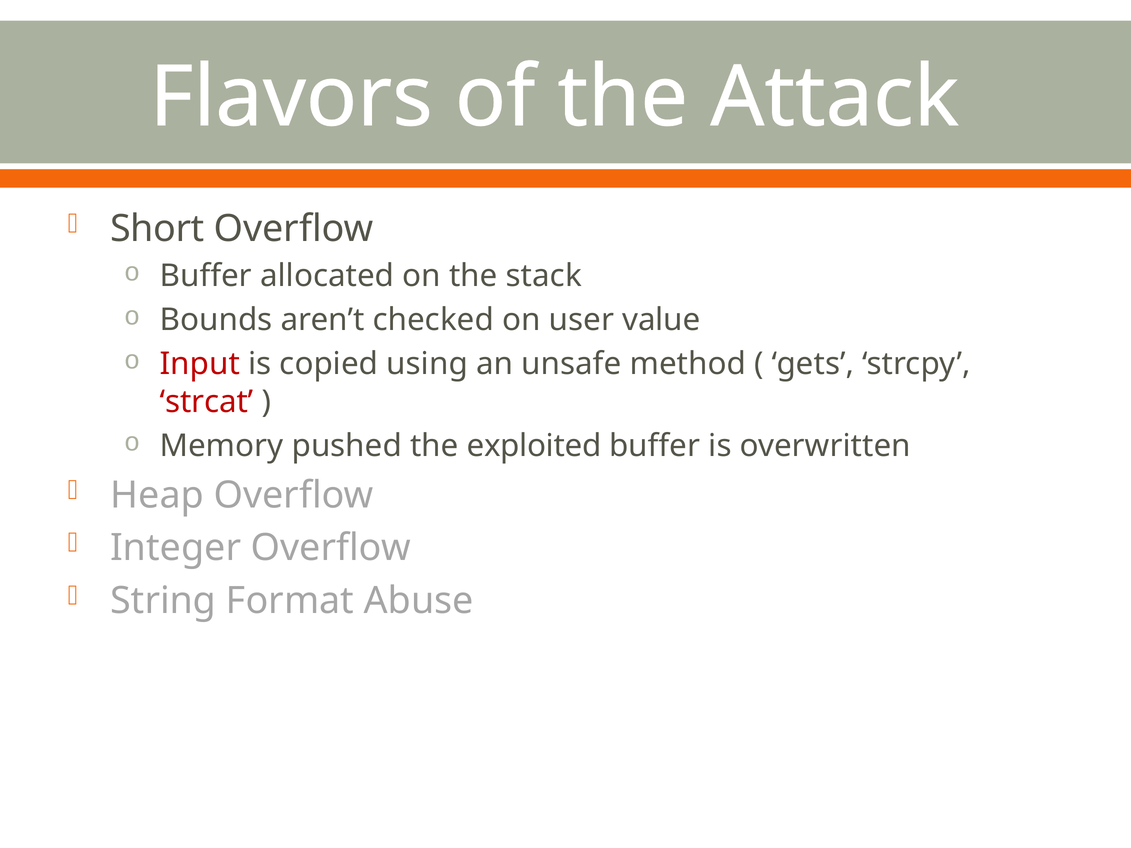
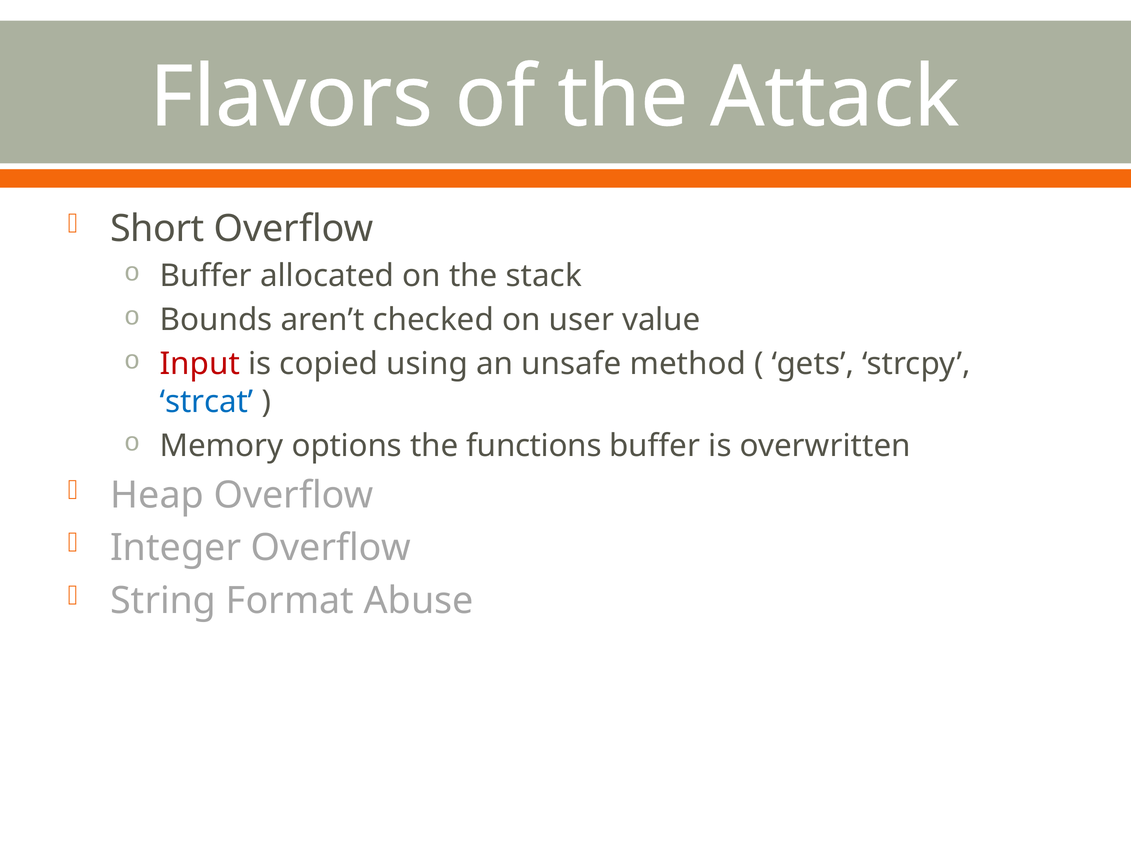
strcat colour: red -> blue
pushed: pushed -> options
exploited: exploited -> functions
